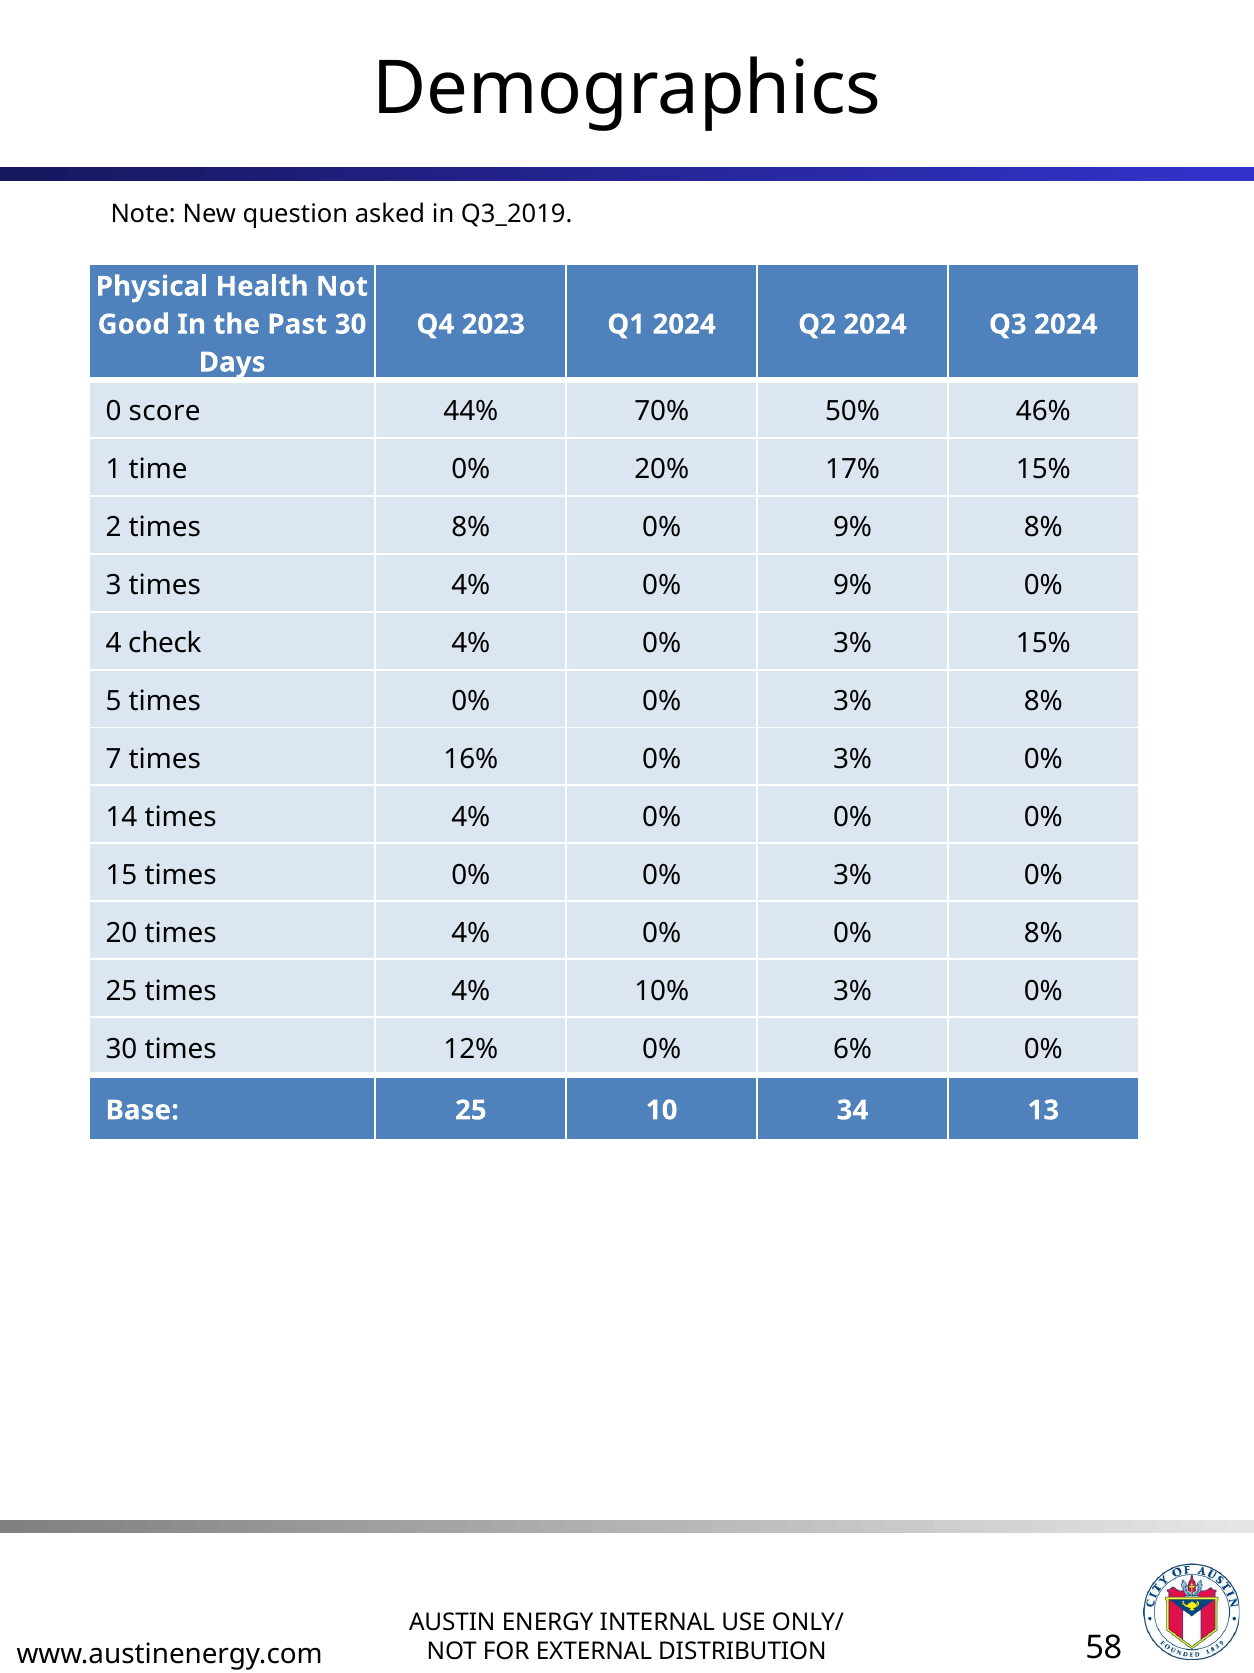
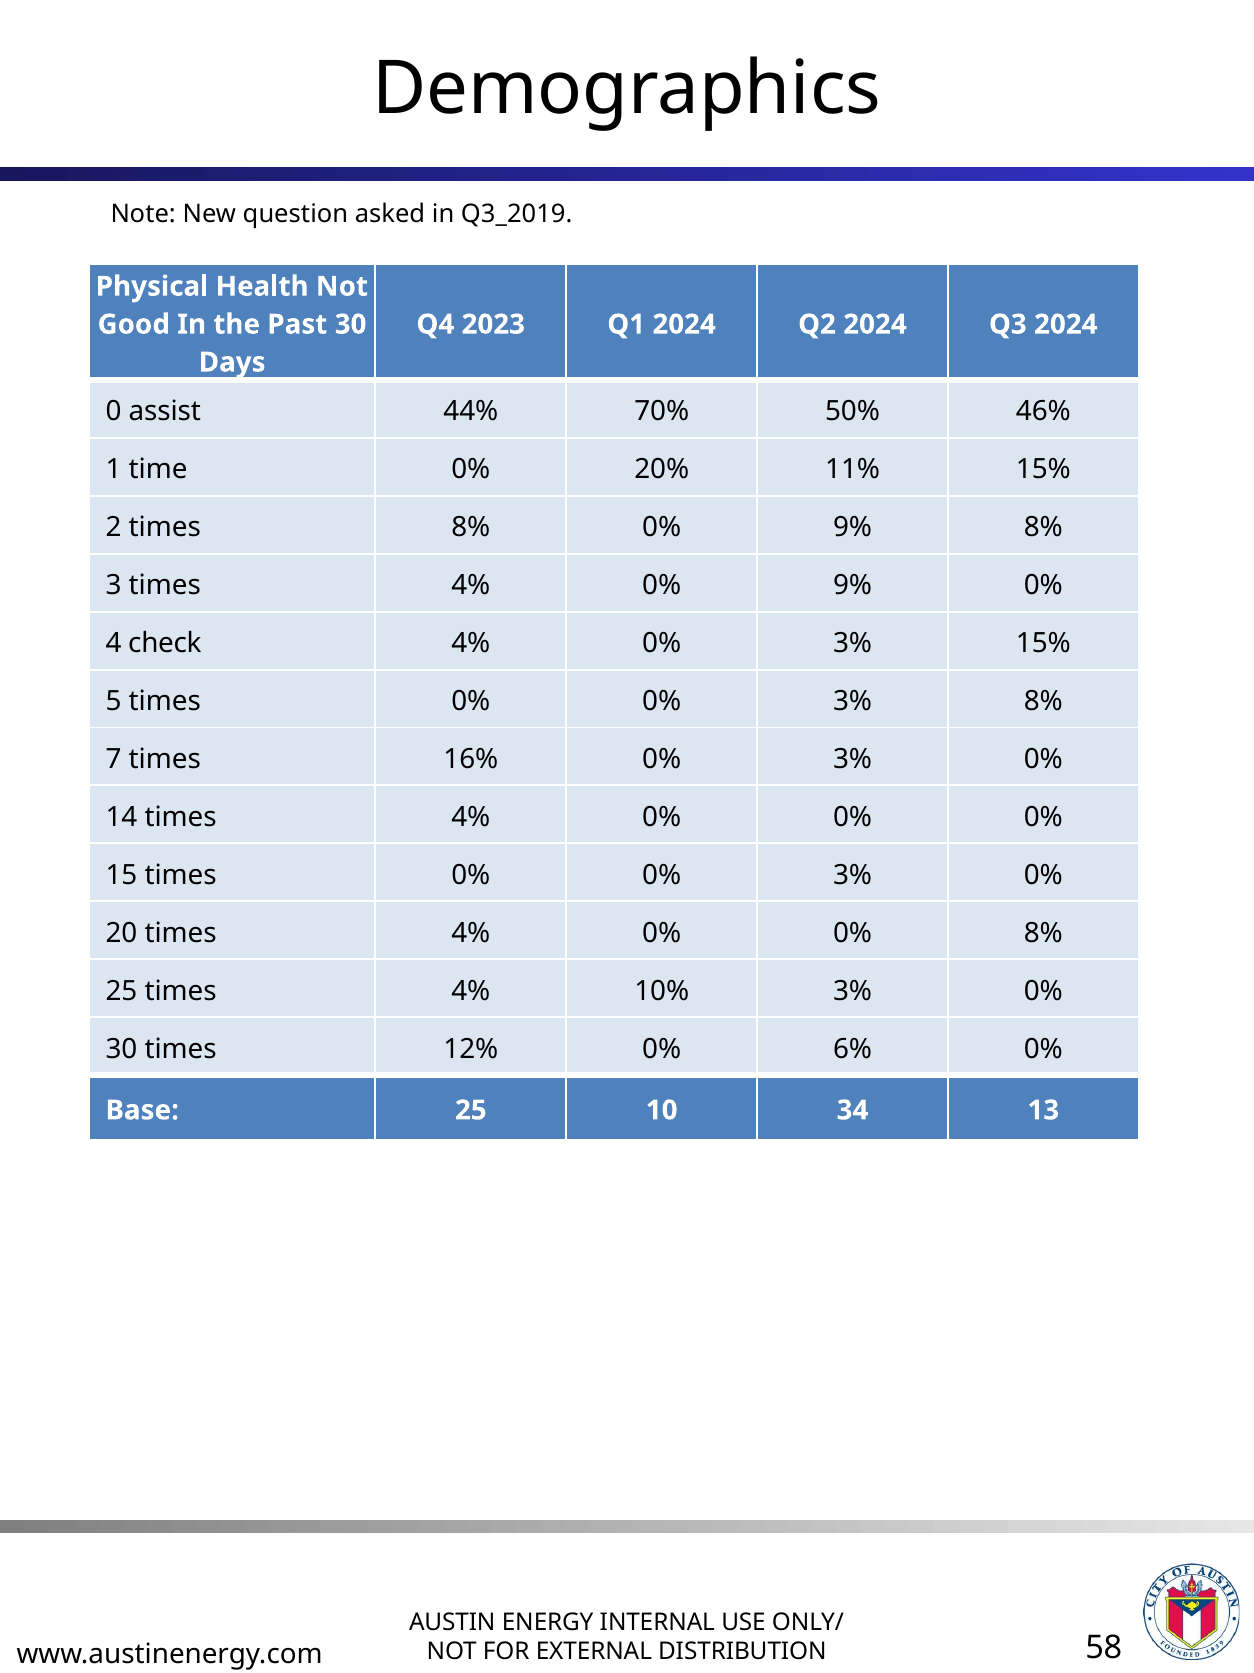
score: score -> assist
17%: 17% -> 11%
